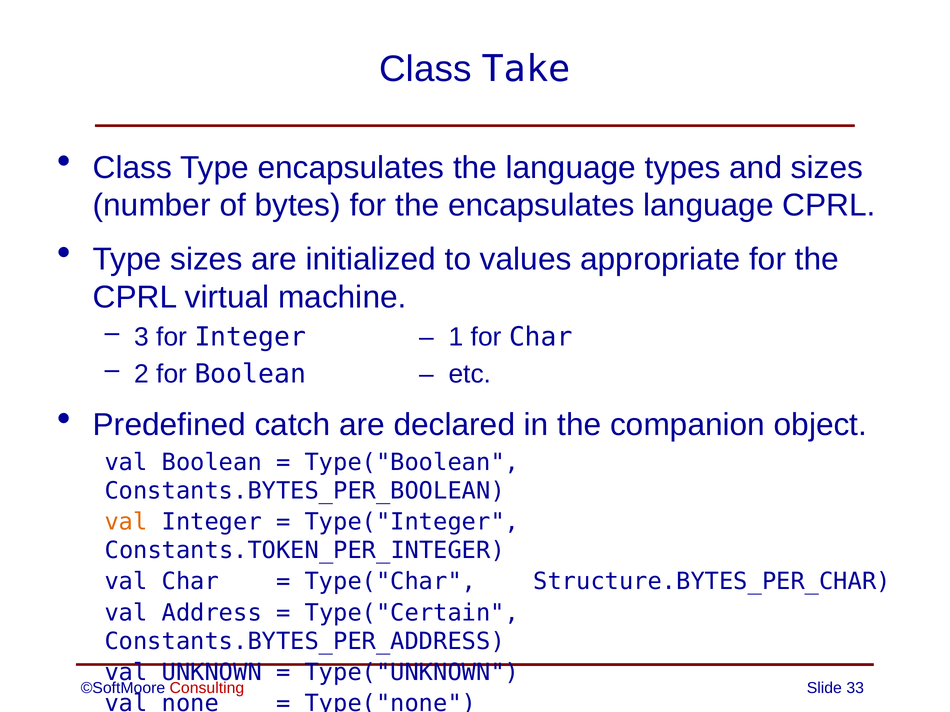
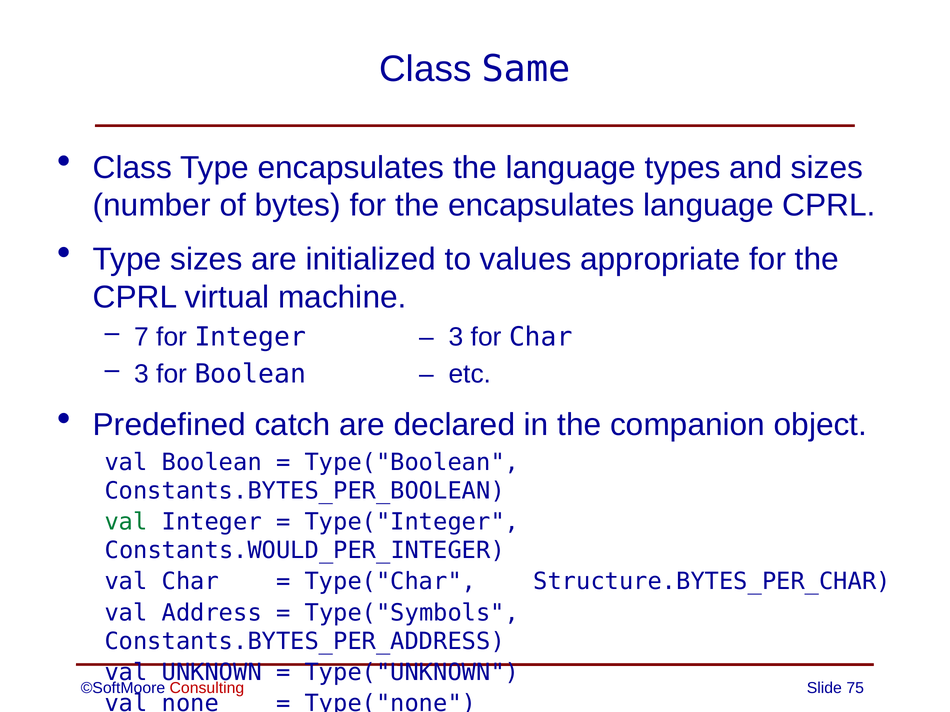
Take: Take -> Same
3: 3 -> 7
1 at (456, 337): 1 -> 3
2 at (142, 374): 2 -> 3
val at (126, 522) colour: orange -> green
Constants.TOKEN_PER_INTEGER: Constants.TOKEN_PER_INTEGER -> Constants.WOULD_PER_INTEGER
Type("Certain: Type("Certain -> Type("Symbols
33: 33 -> 75
